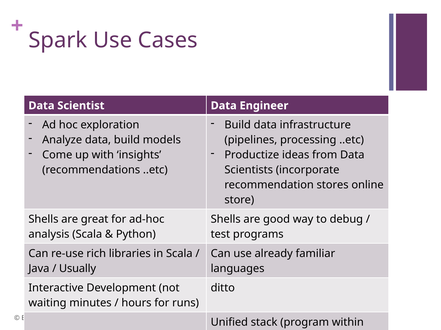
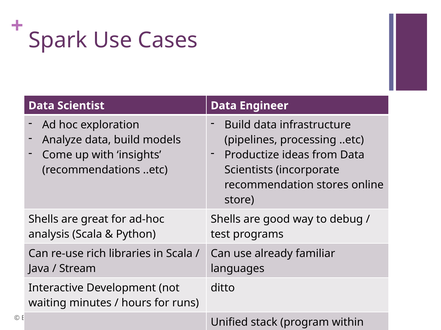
Usually: Usually -> Stream
